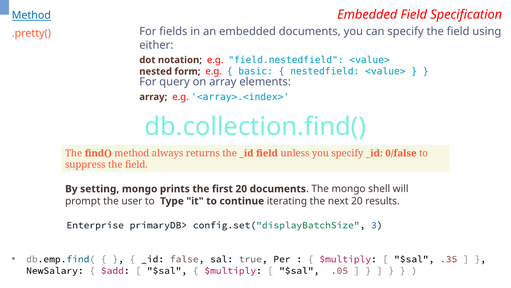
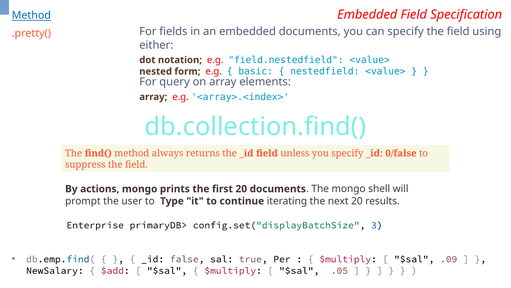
setting: setting -> actions
.35: .35 -> .09
